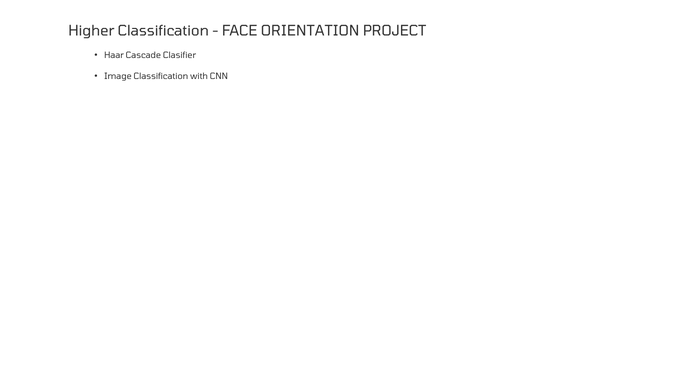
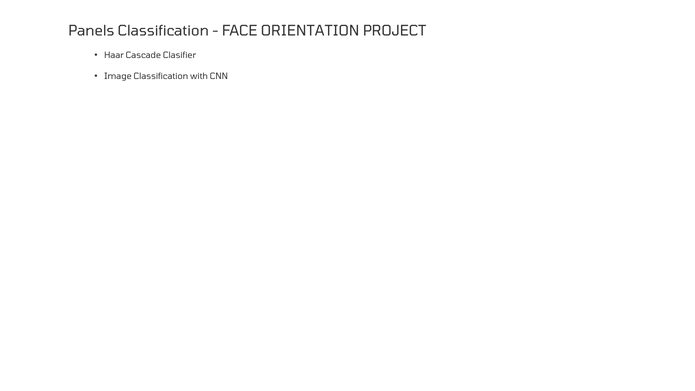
Higher: Higher -> Panels
